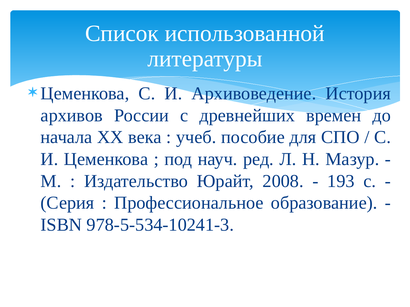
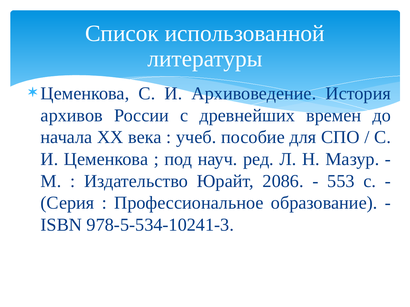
2008: 2008 -> 2086
193: 193 -> 553
